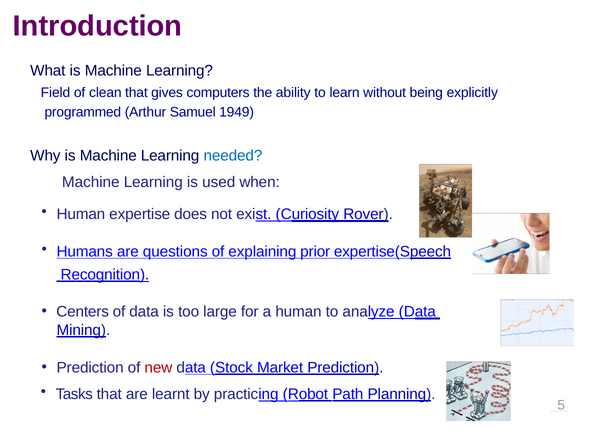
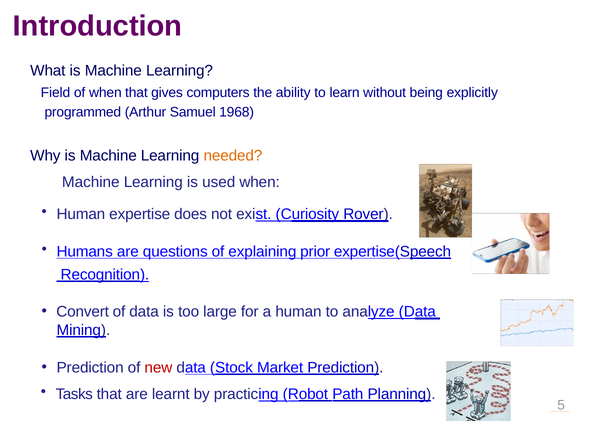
of clean: clean -> when
1949: 1949 -> 1968
needed colour: blue -> orange
Centers: Centers -> Convert
